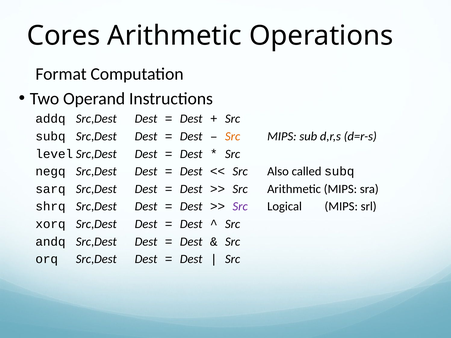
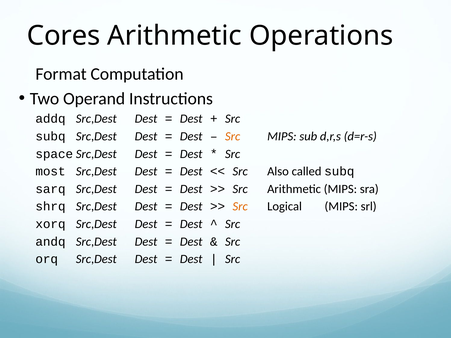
level: level -> space
negq: negq -> most
Src at (240, 207) colour: purple -> orange
